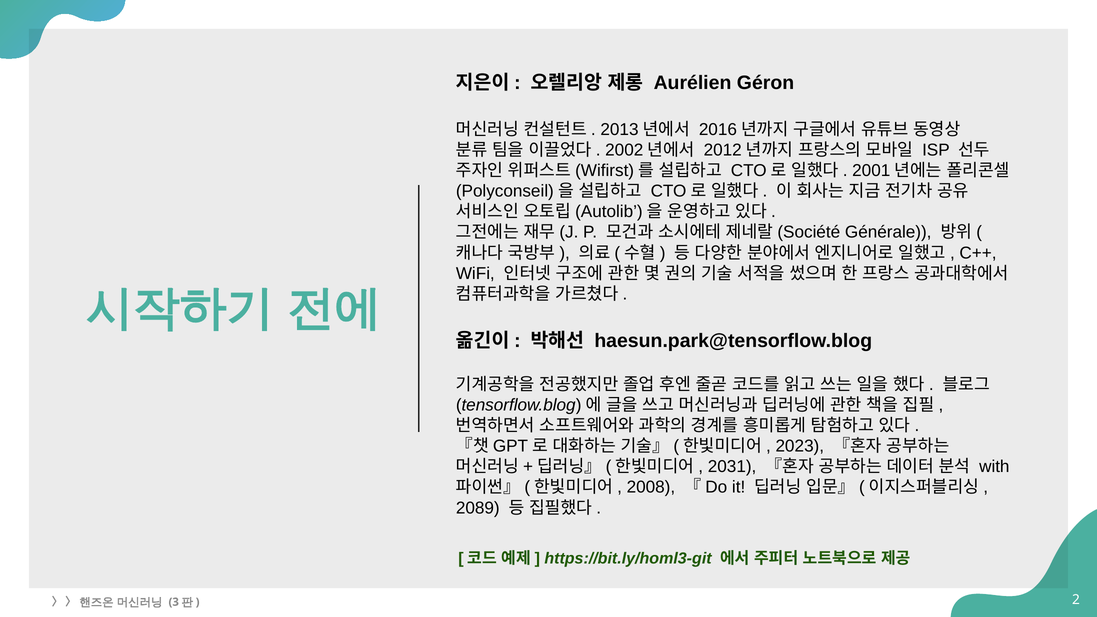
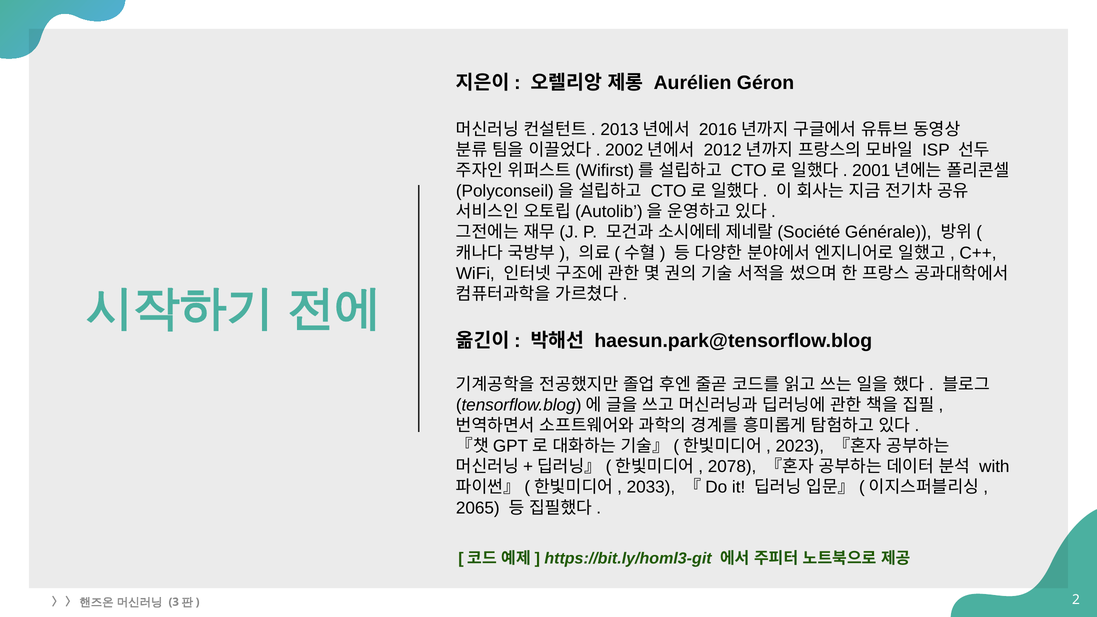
2031: 2031 -> 2078
2008: 2008 -> 2033
2089: 2089 -> 2065
